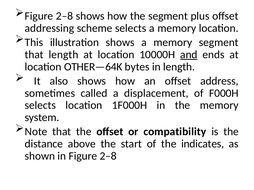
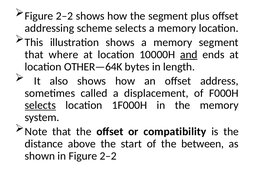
2–8 at (65, 16): 2–8 -> 2–2
that length: length -> where
selects at (40, 106) underline: none -> present
indicates: indicates -> between
in Figure 2–8: 2–8 -> 2–2
